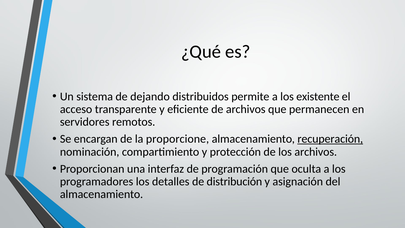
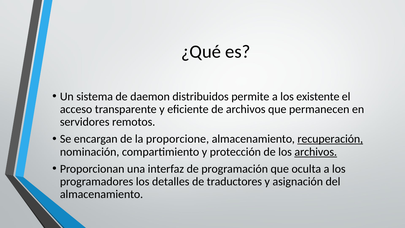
dejando: dejando -> daemon
archivos at (316, 152) underline: none -> present
distribución: distribución -> traductores
